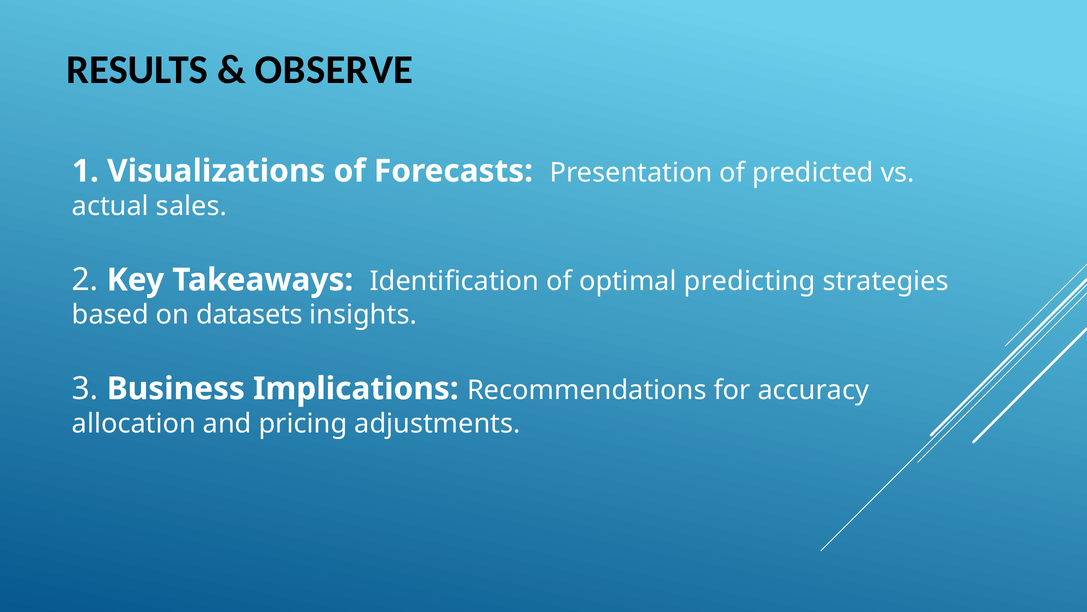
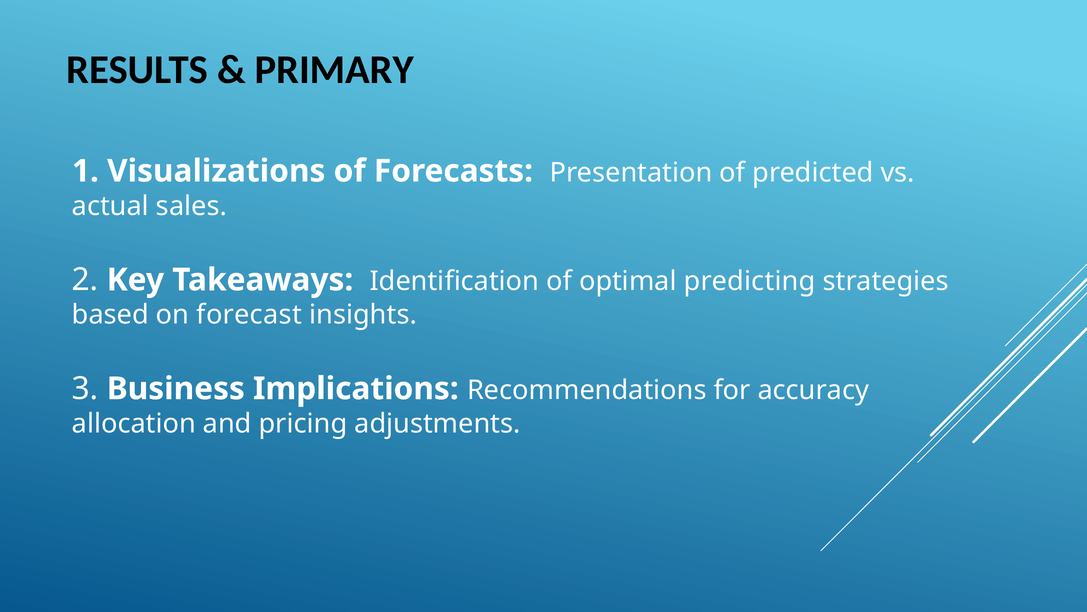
OBSERVE: OBSERVE -> PRIMARY
datasets: datasets -> forecast
